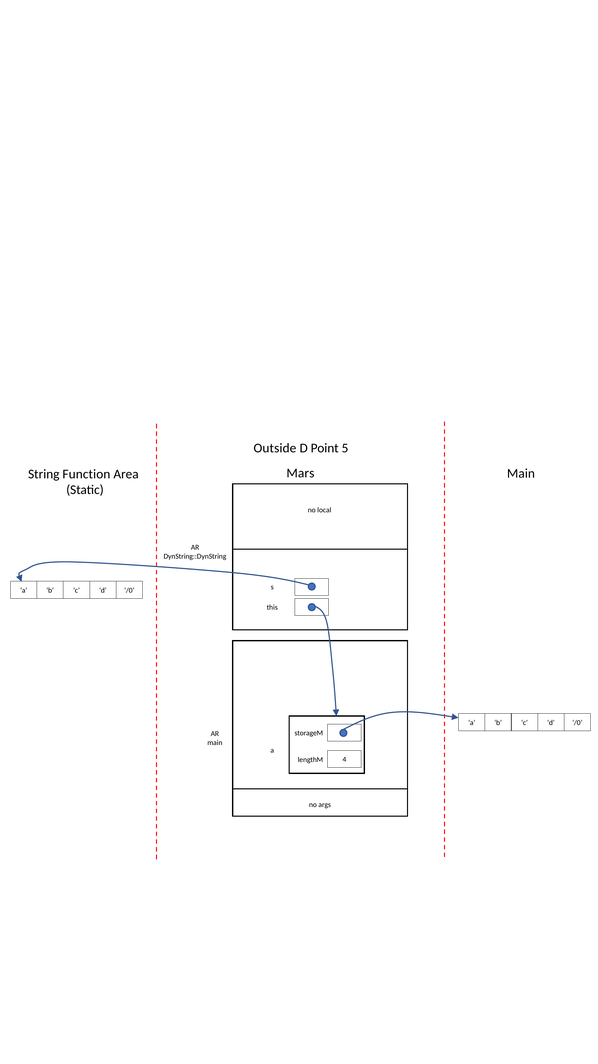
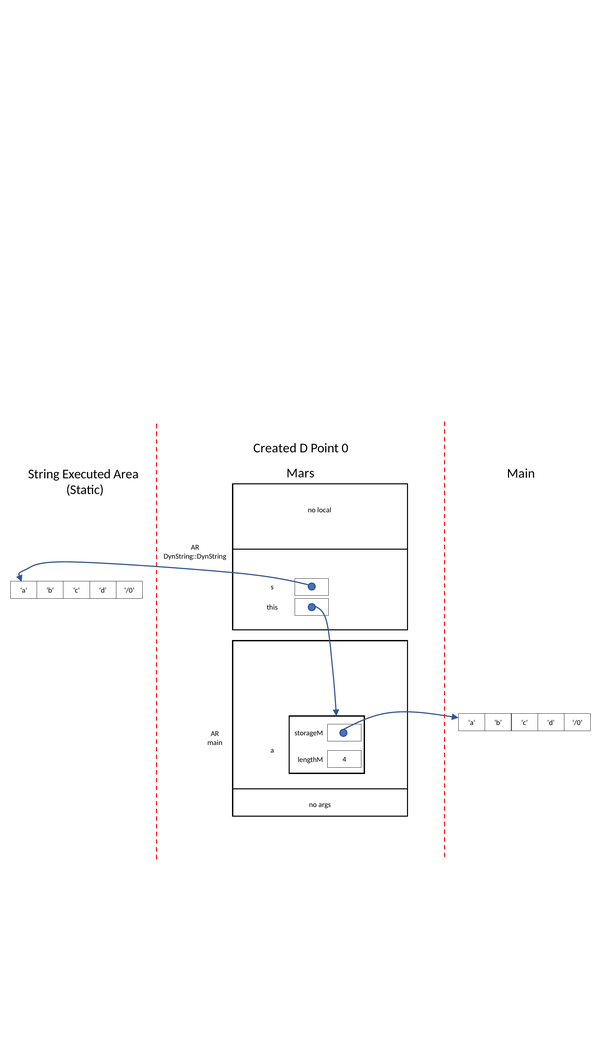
Outside: Outside -> Created
5: 5 -> 0
Function: Function -> Executed
